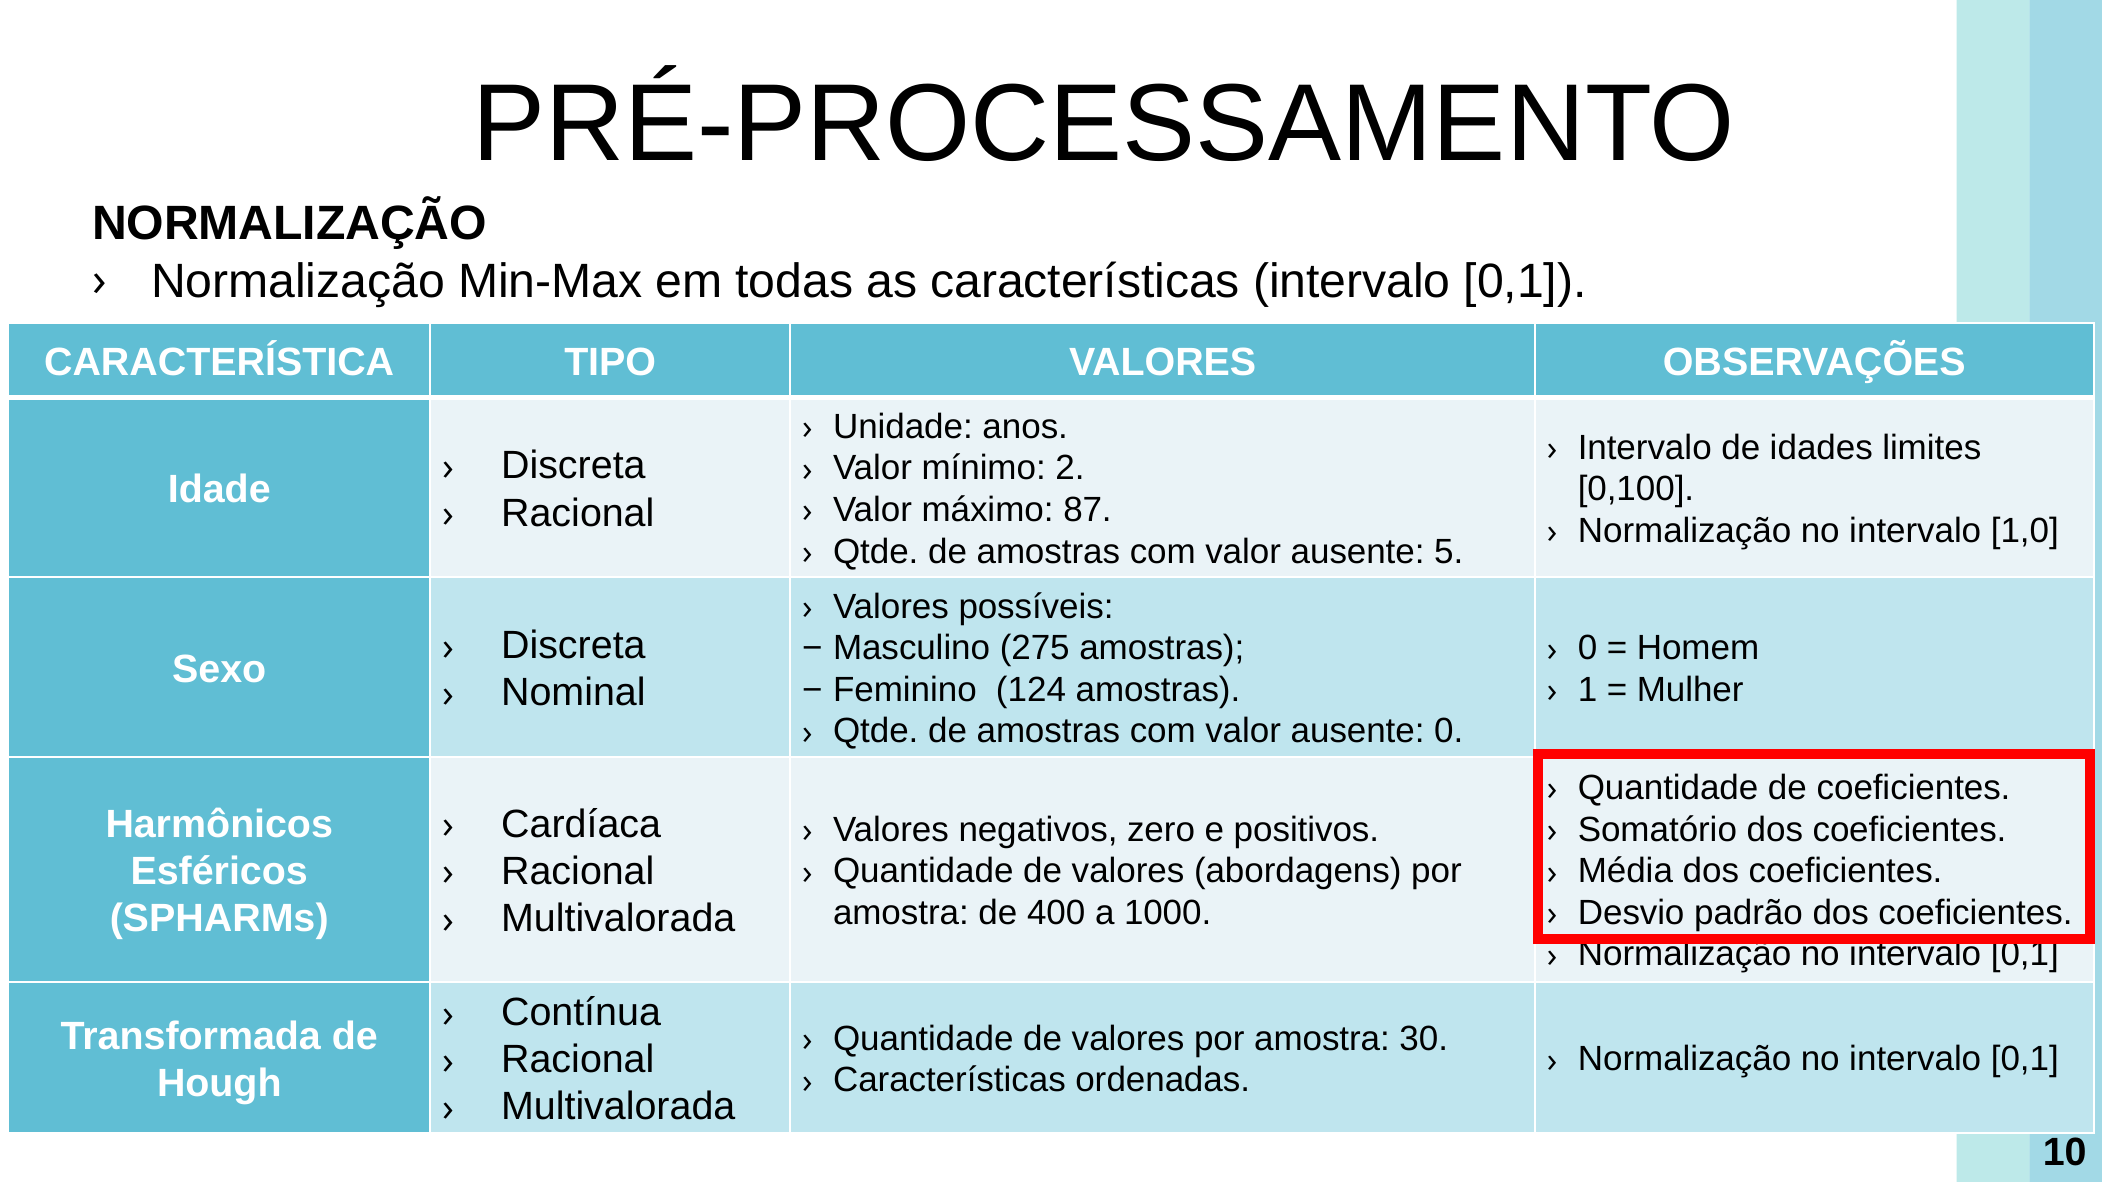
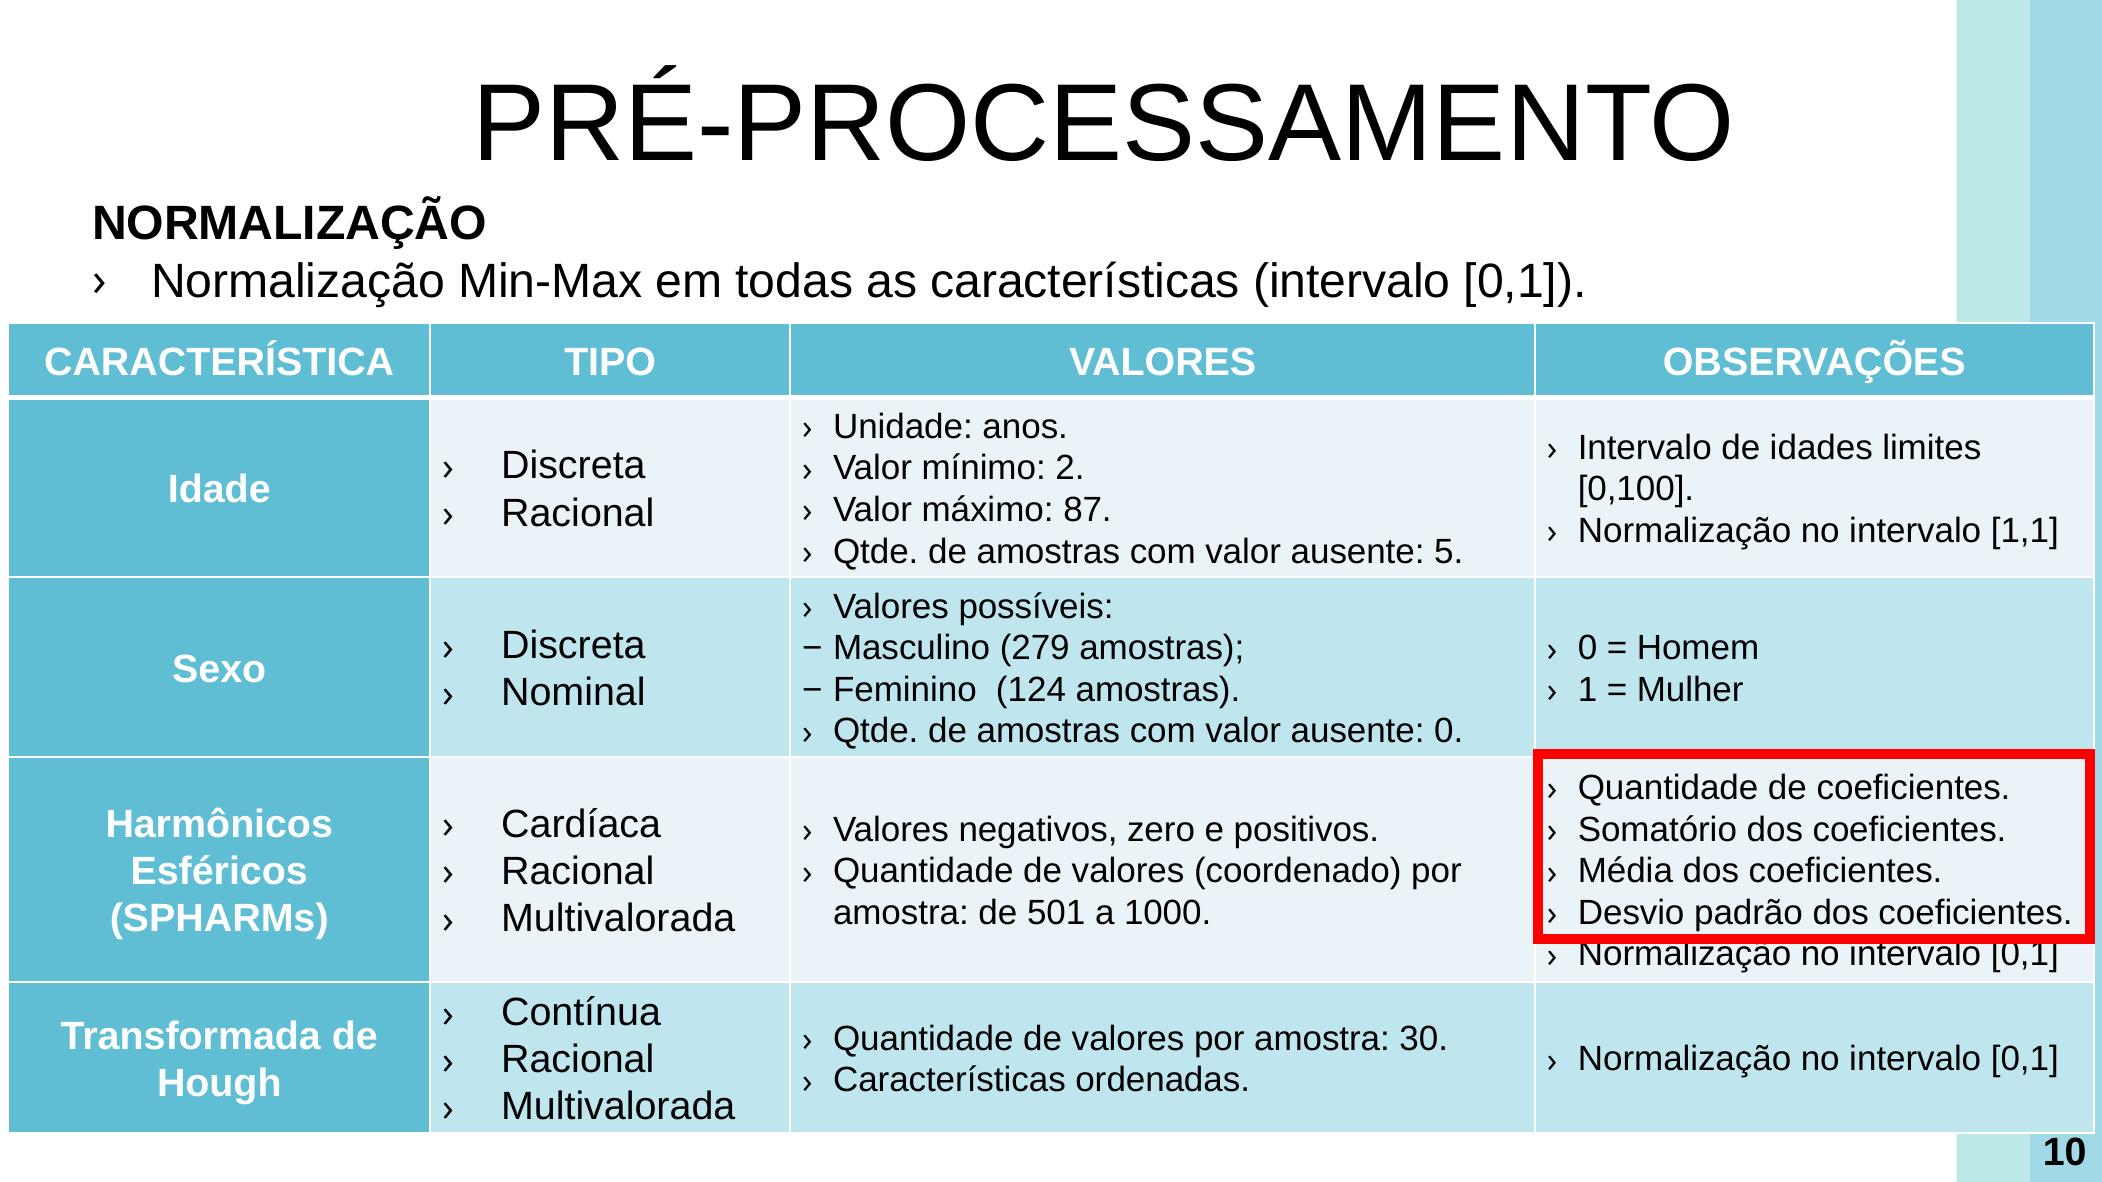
1,0: 1,0 -> 1,1
275: 275 -> 279
abordagens: abordagens -> coordenado
400: 400 -> 501
